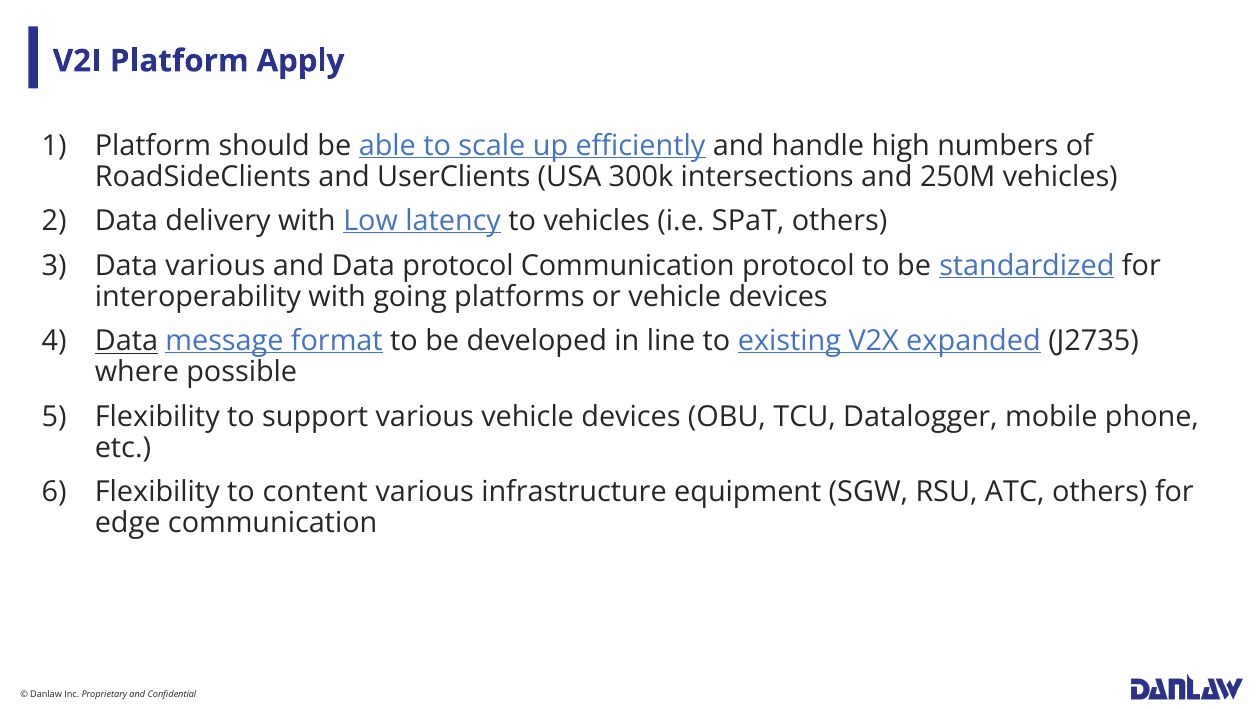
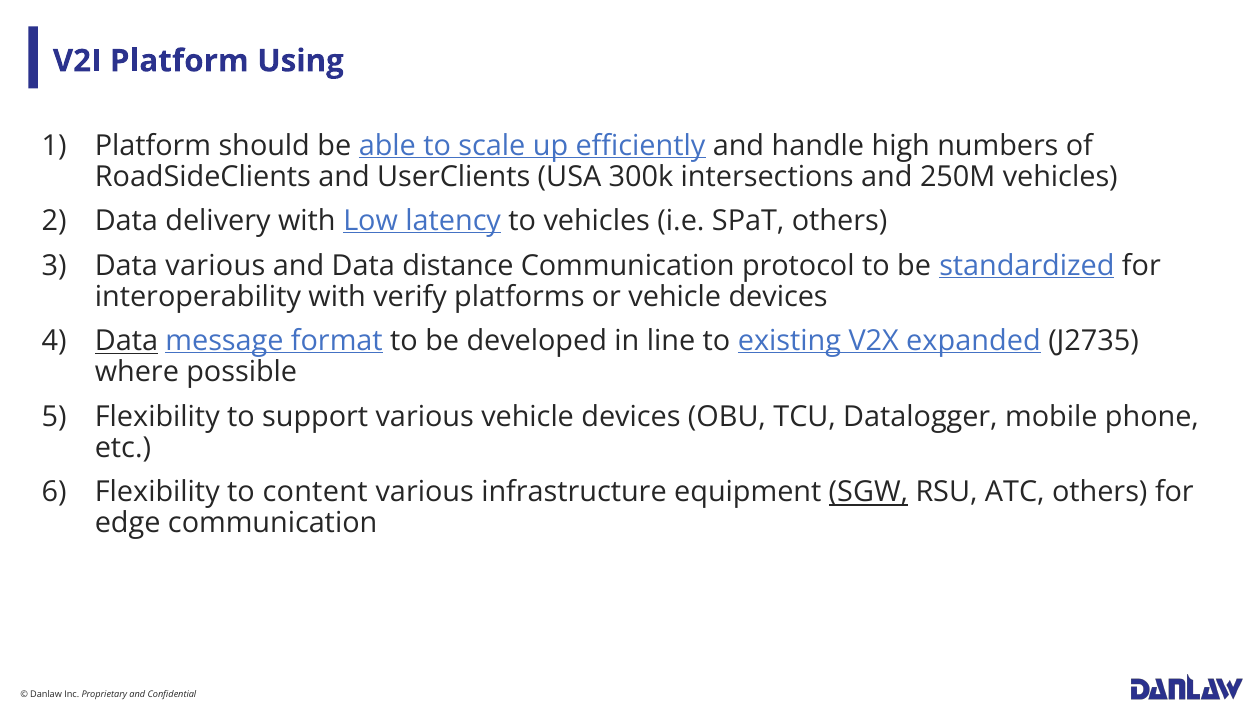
Apply: Apply -> Using
Data protocol: protocol -> distance
going: going -> verify
SGW underline: none -> present
